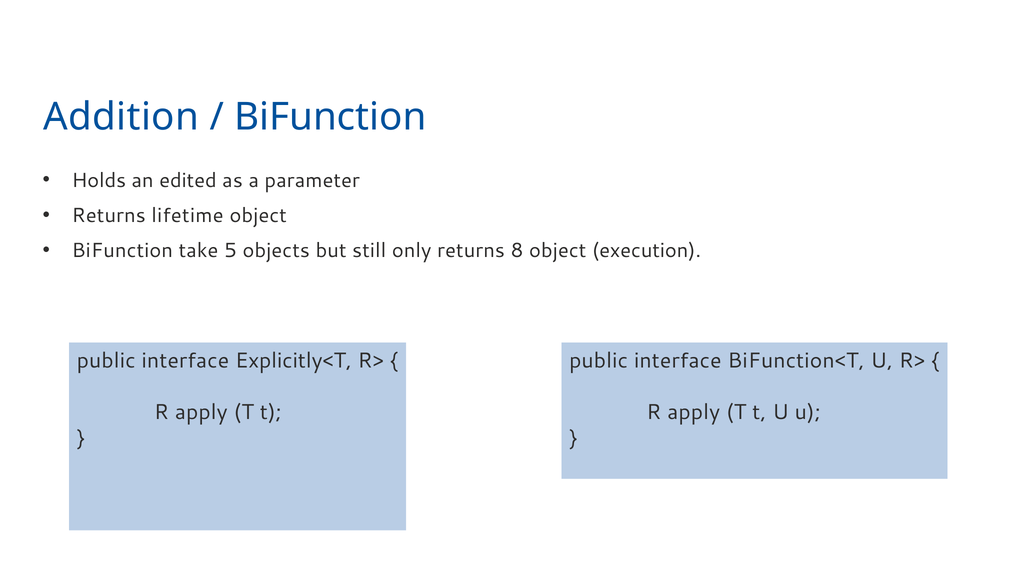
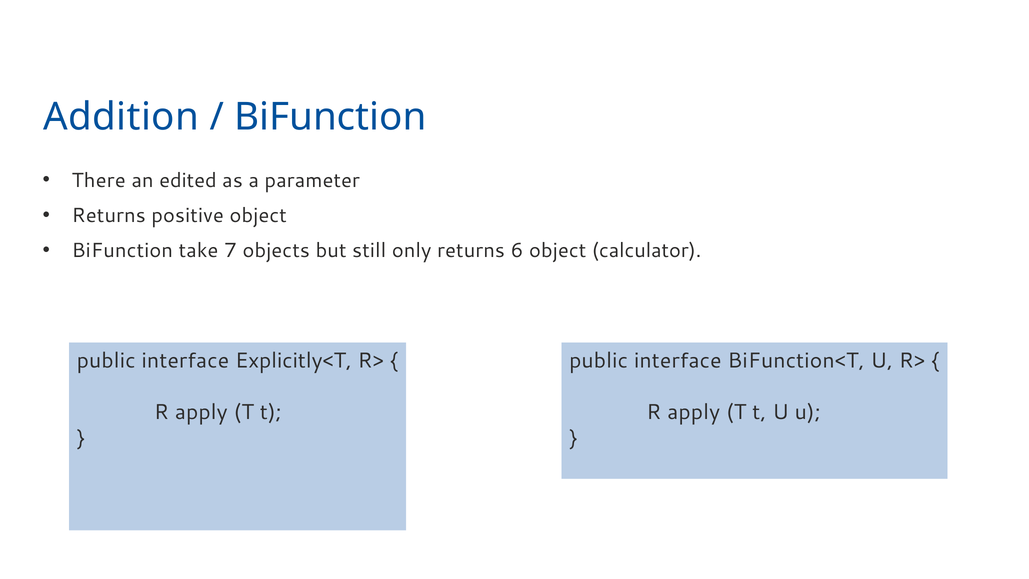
Holds: Holds -> There
lifetime: lifetime -> positive
5: 5 -> 7
8: 8 -> 6
execution: execution -> calculator
